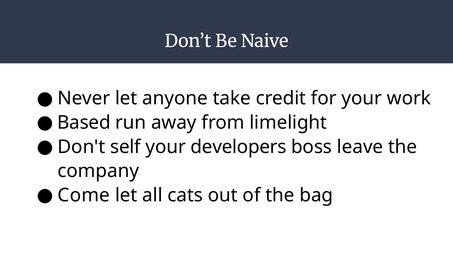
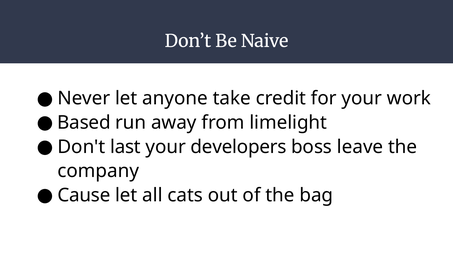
self: self -> last
Come: Come -> Cause
